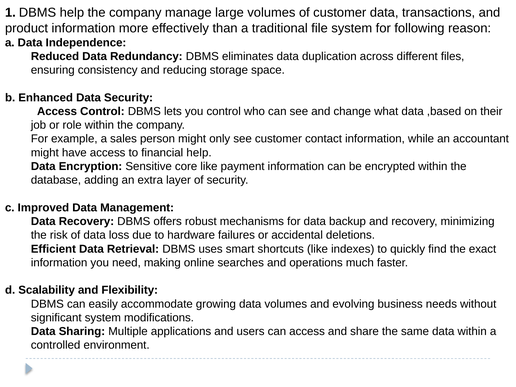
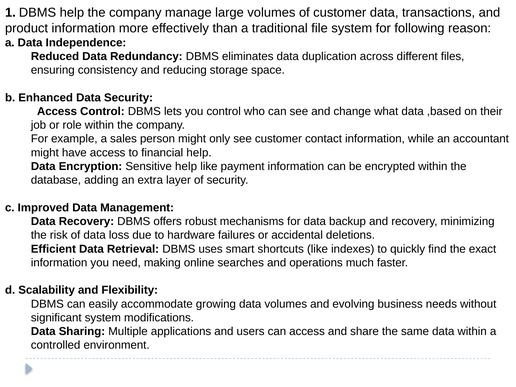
Sensitive core: core -> help
